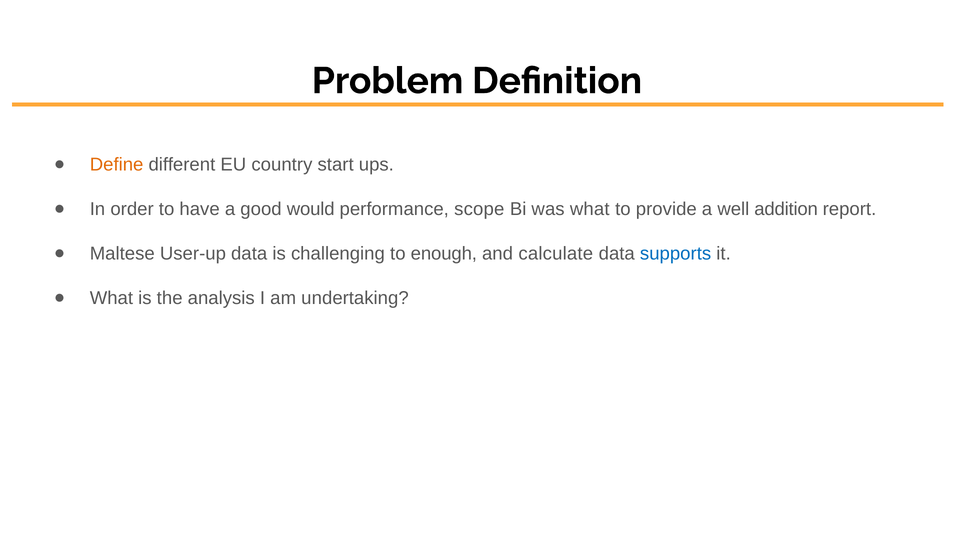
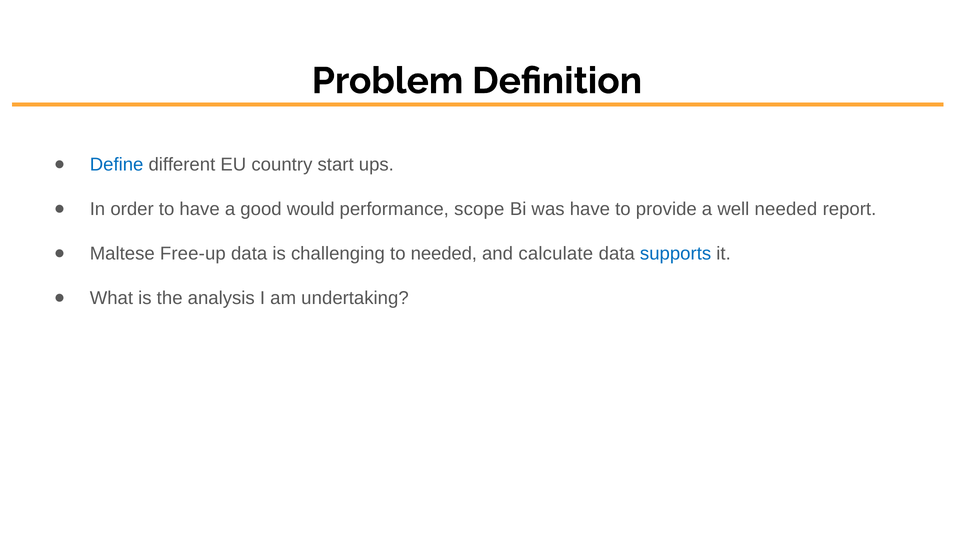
Define colour: orange -> blue
was what: what -> have
well addition: addition -> needed
User-up: User-up -> Free-up
to enough: enough -> needed
